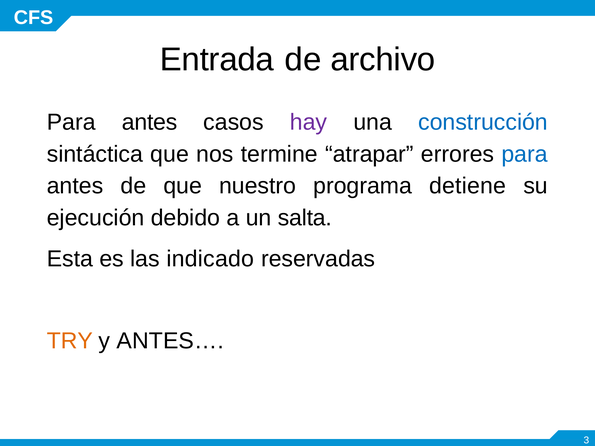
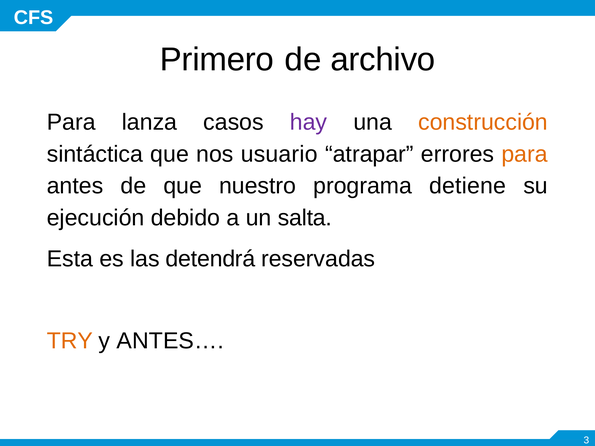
Entrada: Entrada -> Primero
antes at (150, 122): antes -> lanza
construcción colour: blue -> orange
termine: termine -> usuario
para at (525, 154) colour: blue -> orange
indicado: indicado -> detendrá
